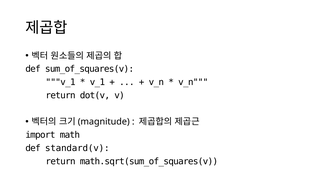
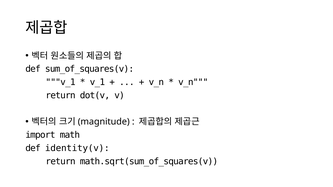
standard(v: standard(v -> identity(v
